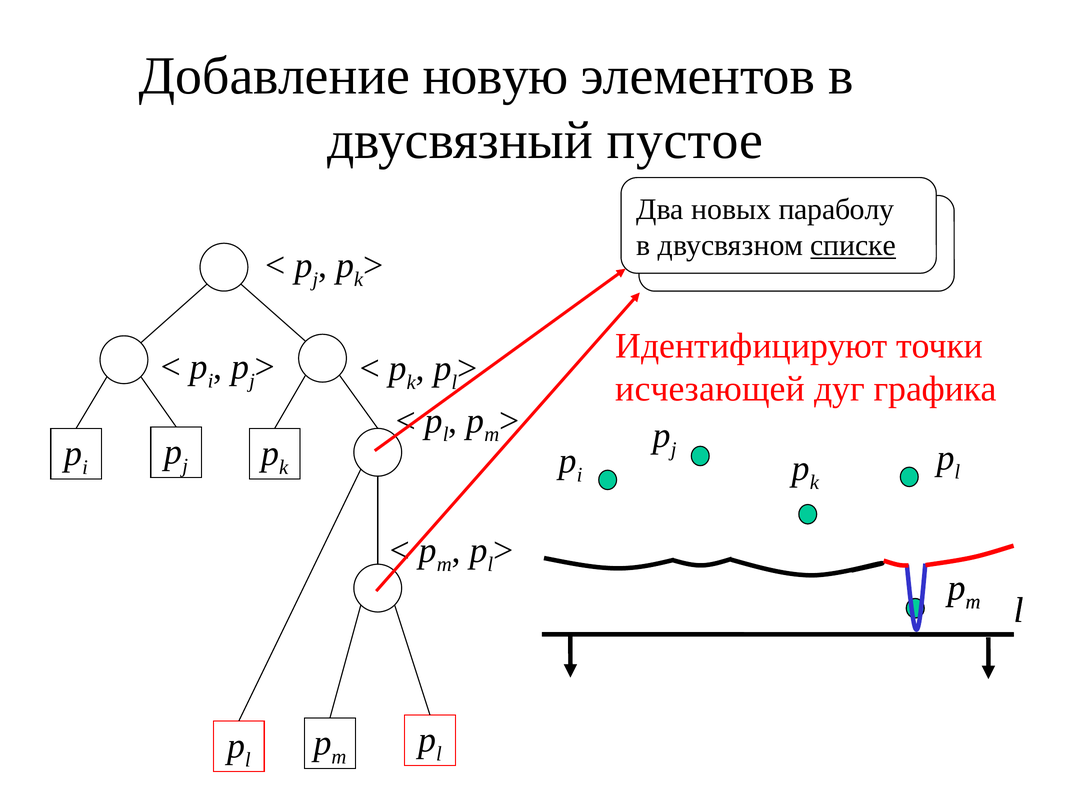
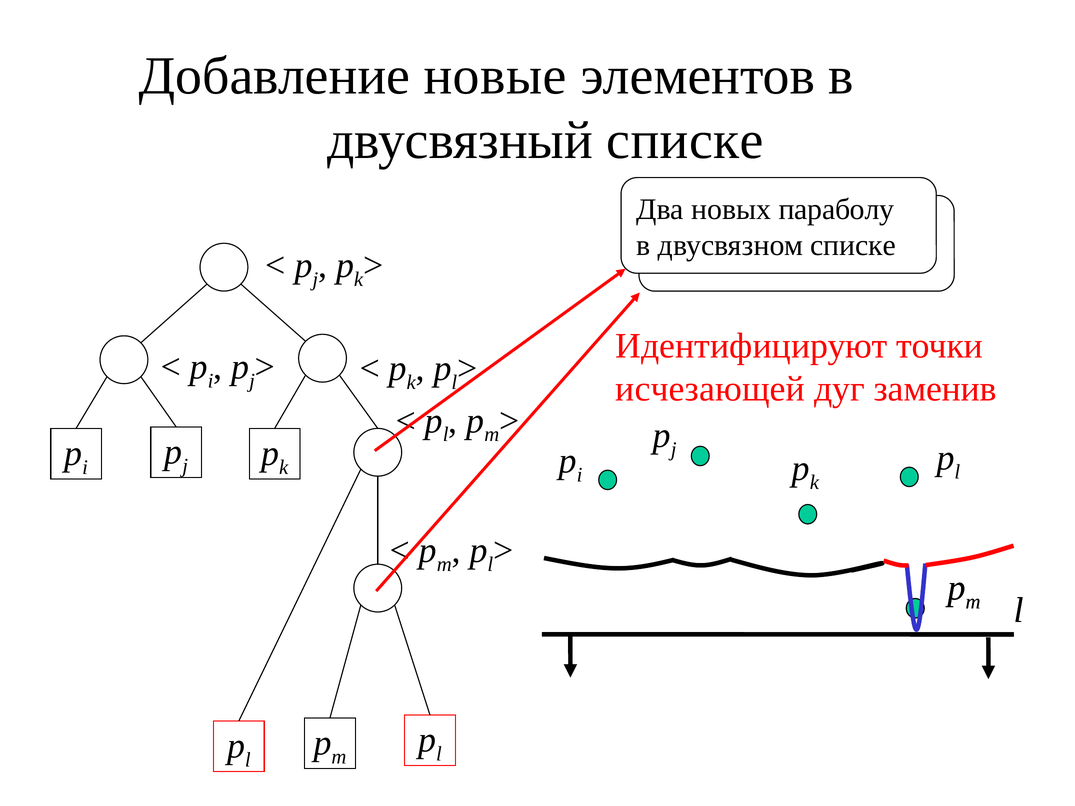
новую: новую -> новые
двусвязный пустое: пустое -> списке
списке at (853, 245) underline: present -> none
графика: графика -> заменив
